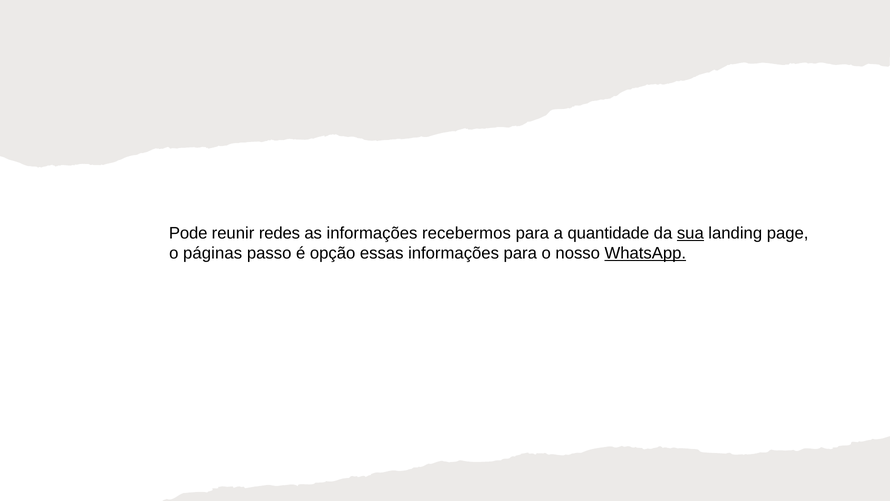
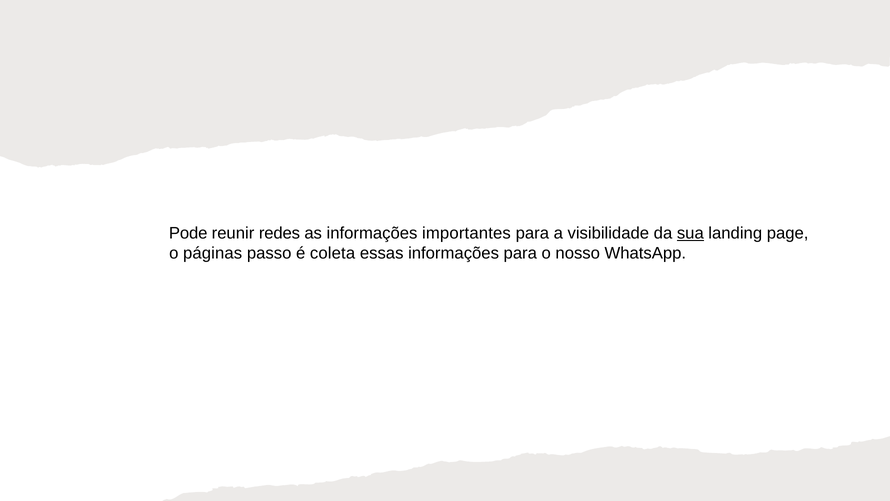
recebermos: recebermos -> importantes
quantidade: quantidade -> visibilidade
opção: opção -> coleta
WhatsApp underline: present -> none
